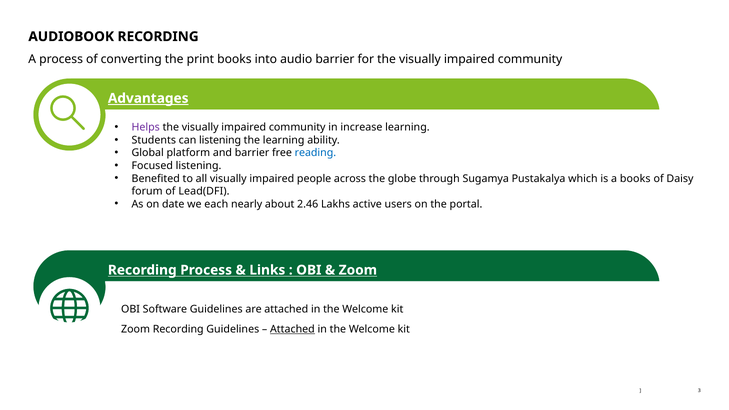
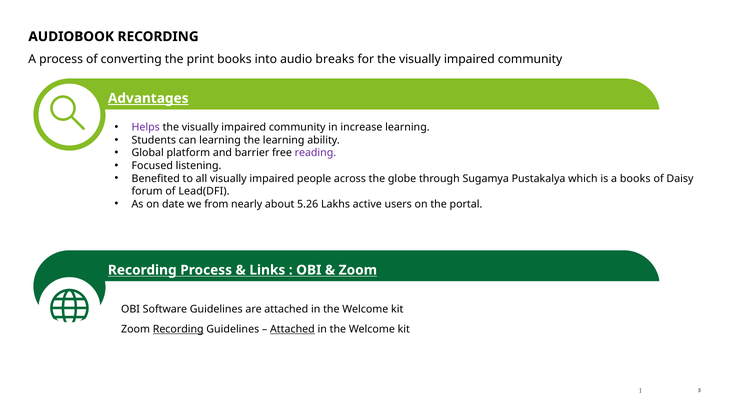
audio barrier: barrier -> breaks
can listening: listening -> learning
reading colour: blue -> purple
each: each -> from
2.46: 2.46 -> 5.26
Recording at (178, 329) underline: none -> present
